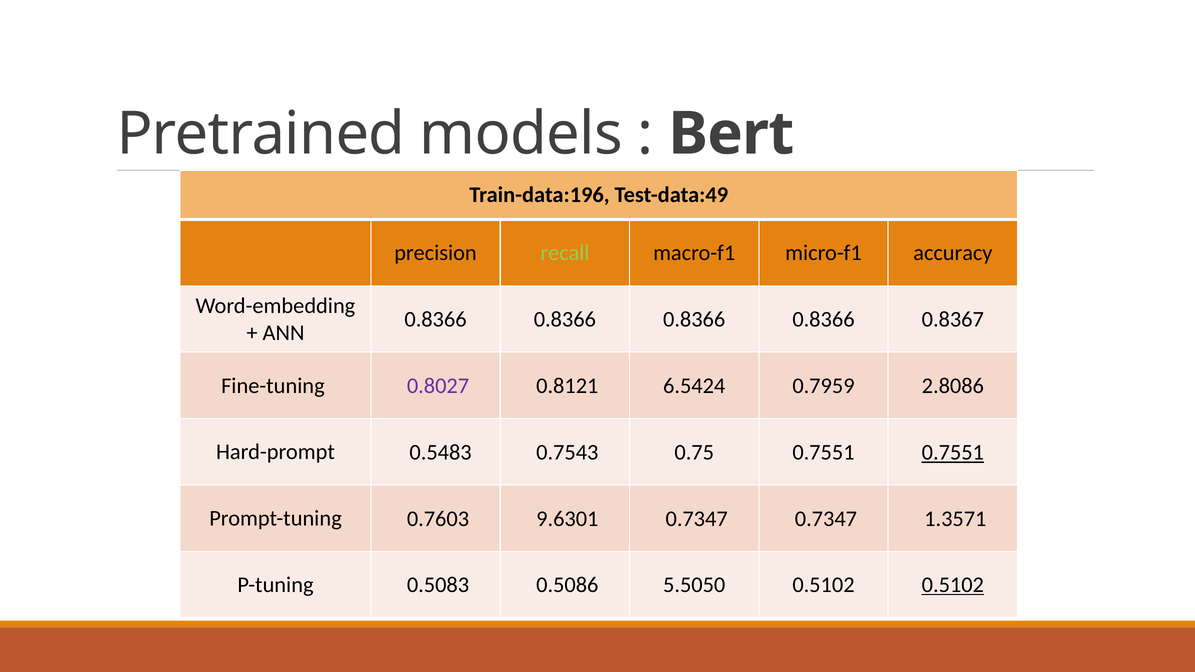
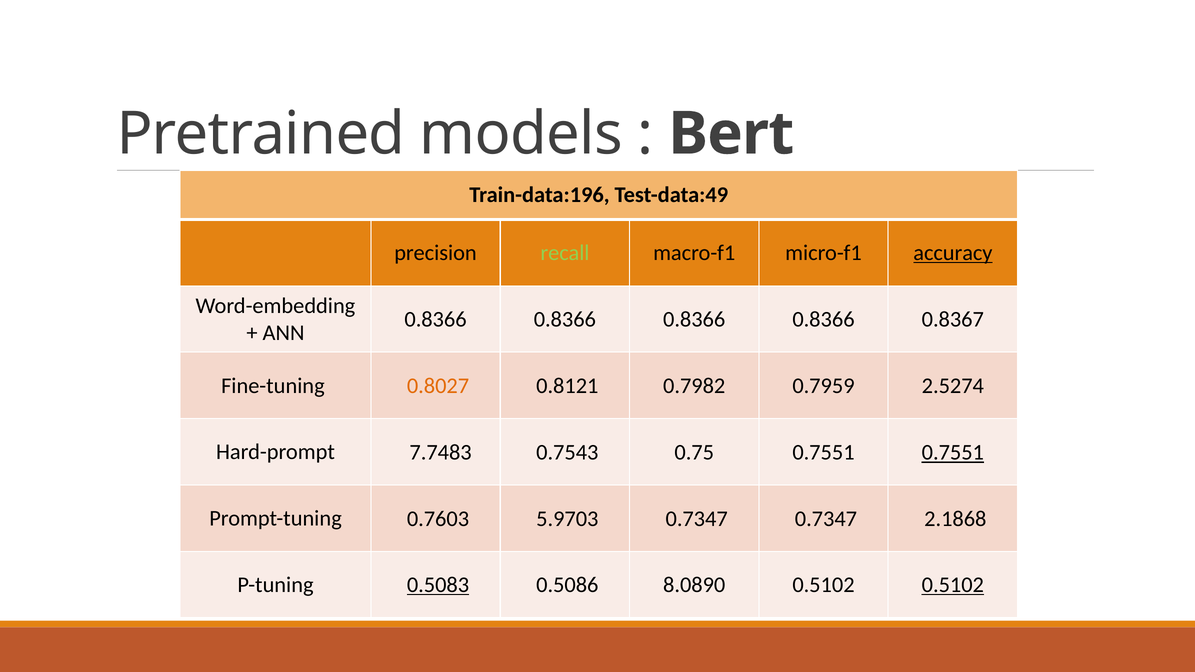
accuracy underline: none -> present
0.8027 colour: purple -> orange
6.5424: 6.5424 -> 0.7982
2.8086: 2.8086 -> 2.5274
0.5483: 0.5483 -> 7.7483
9.6301: 9.6301 -> 5.9703
1.3571: 1.3571 -> 2.1868
0.5083 underline: none -> present
5.5050: 5.5050 -> 8.0890
